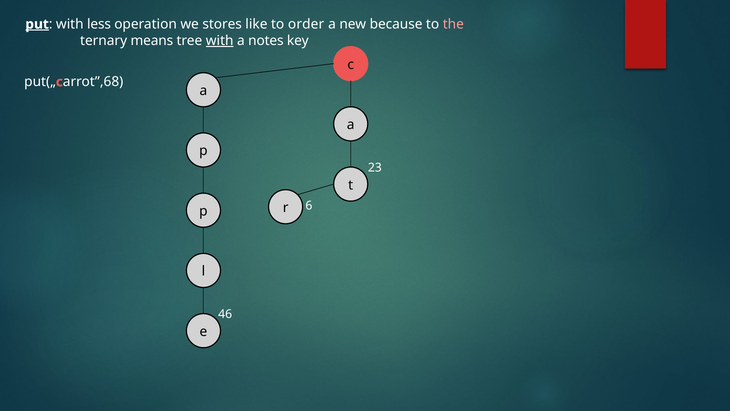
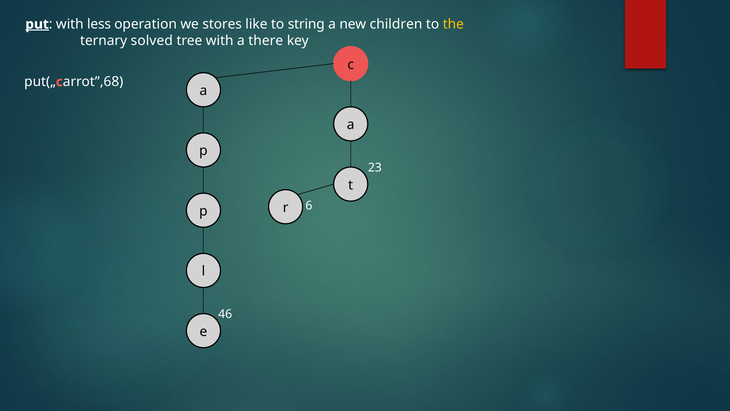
order: order -> string
because: because -> children
the colour: pink -> yellow
means: means -> solved
with at (220, 41) underline: present -> none
notes: notes -> there
